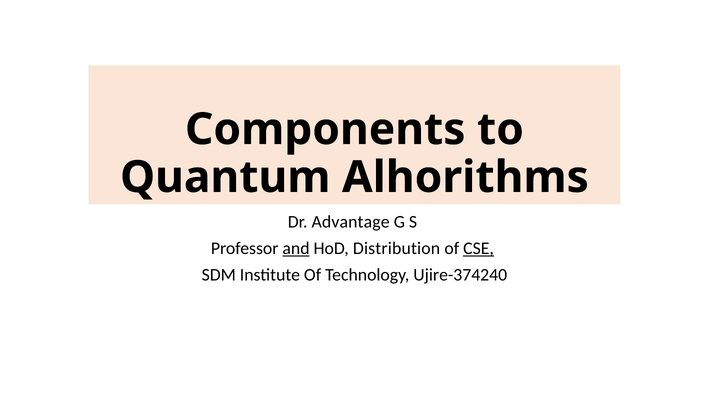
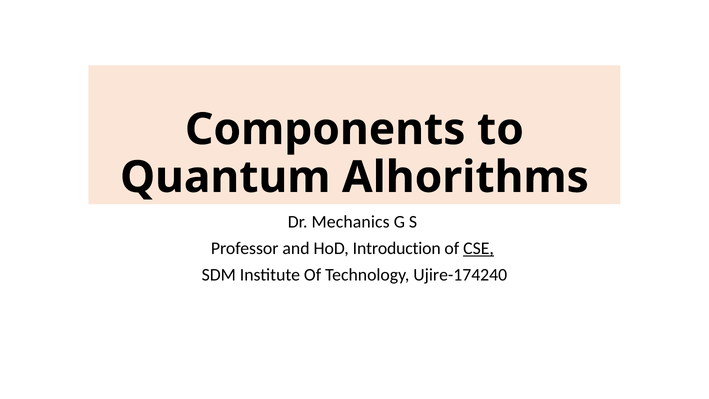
Advantage: Advantage -> Mechanics
and underline: present -> none
Distribution: Distribution -> Introduction
Ujire-374240: Ujire-374240 -> Ujire-174240
